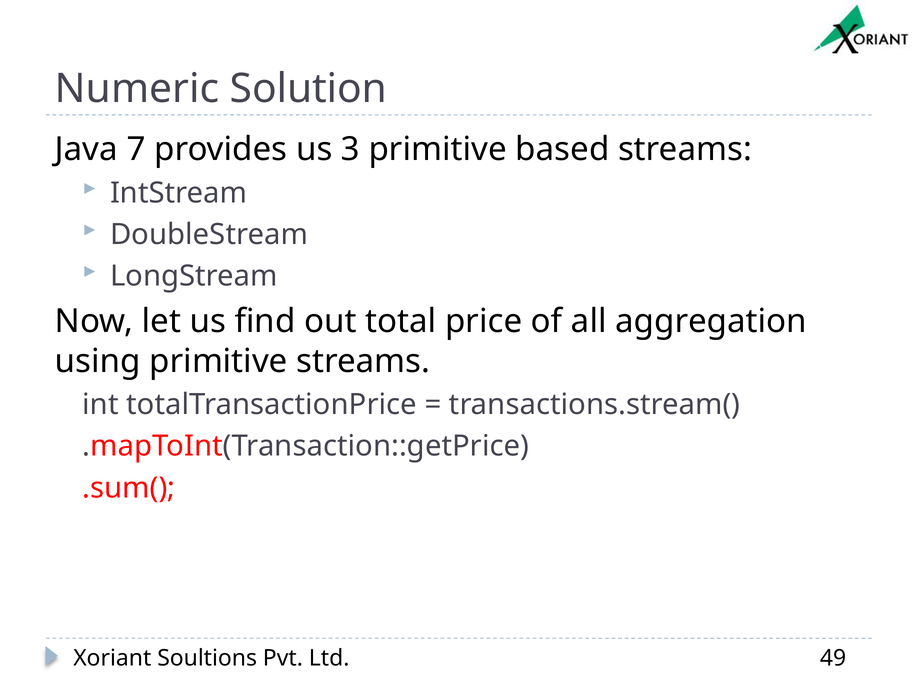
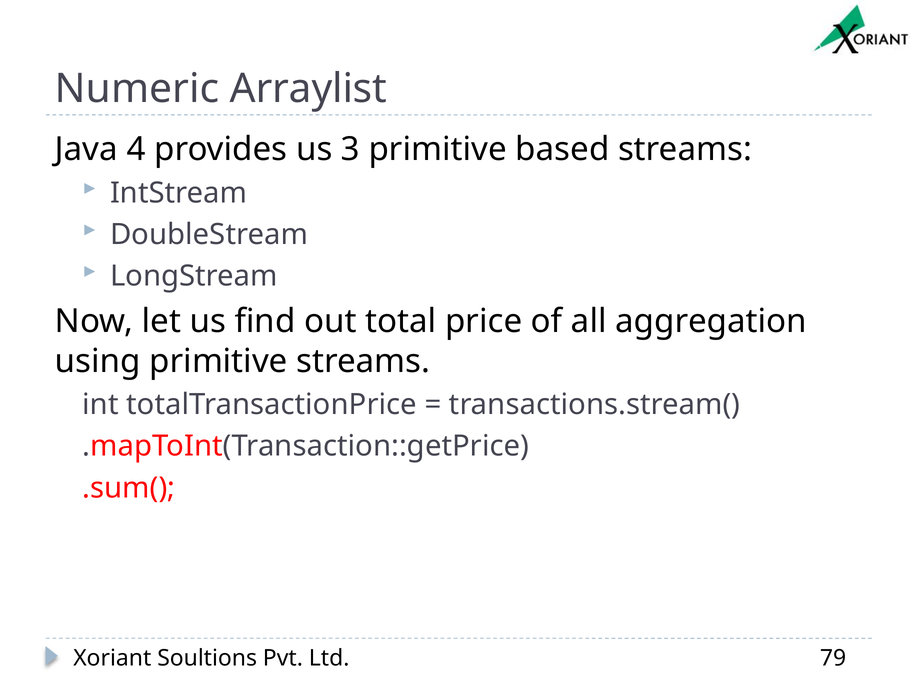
Solution: Solution -> Arraylist
7: 7 -> 4
49: 49 -> 79
